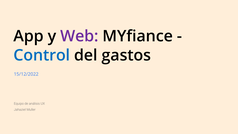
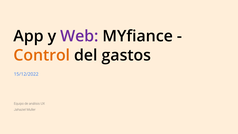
Control colour: blue -> orange
